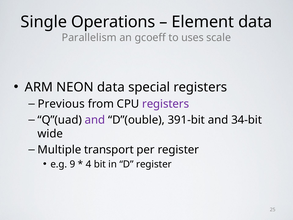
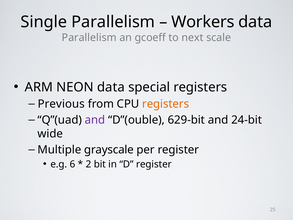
Single Operations: Operations -> Parallelism
Element: Element -> Workers
uses: uses -> next
registers at (166, 104) colour: purple -> orange
391-bit: 391-bit -> 629-bit
34-bit: 34-bit -> 24-bit
transport: transport -> grayscale
9: 9 -> 6
4: 4 -> 2
